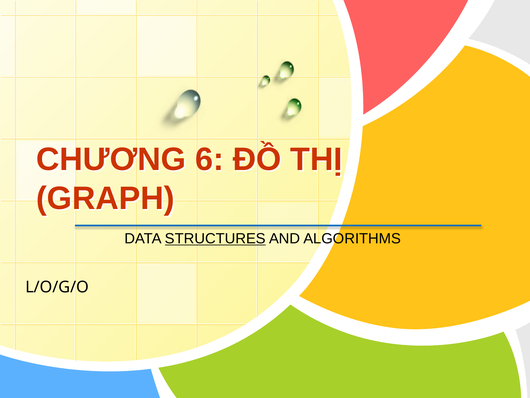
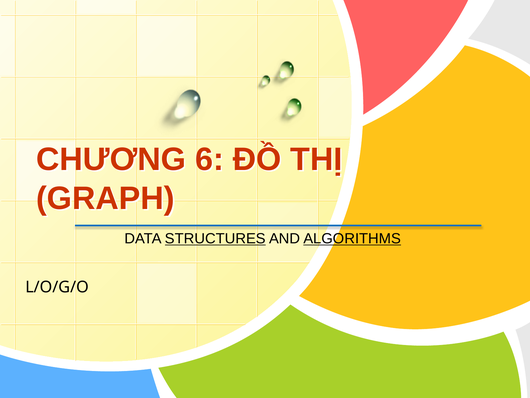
ALGORITHMS underline: none -> present
